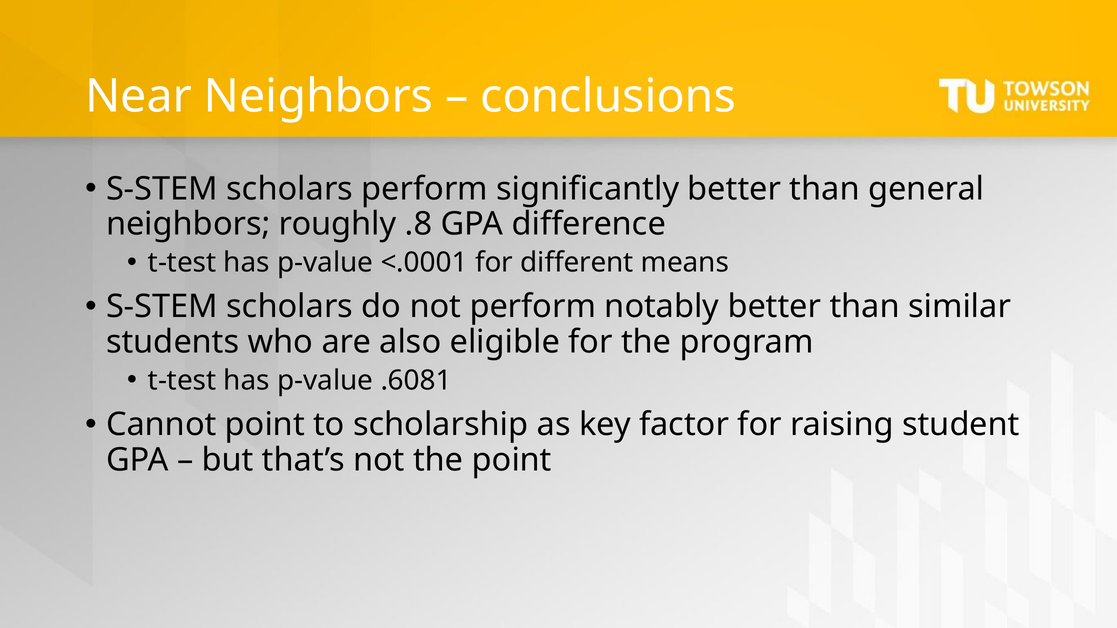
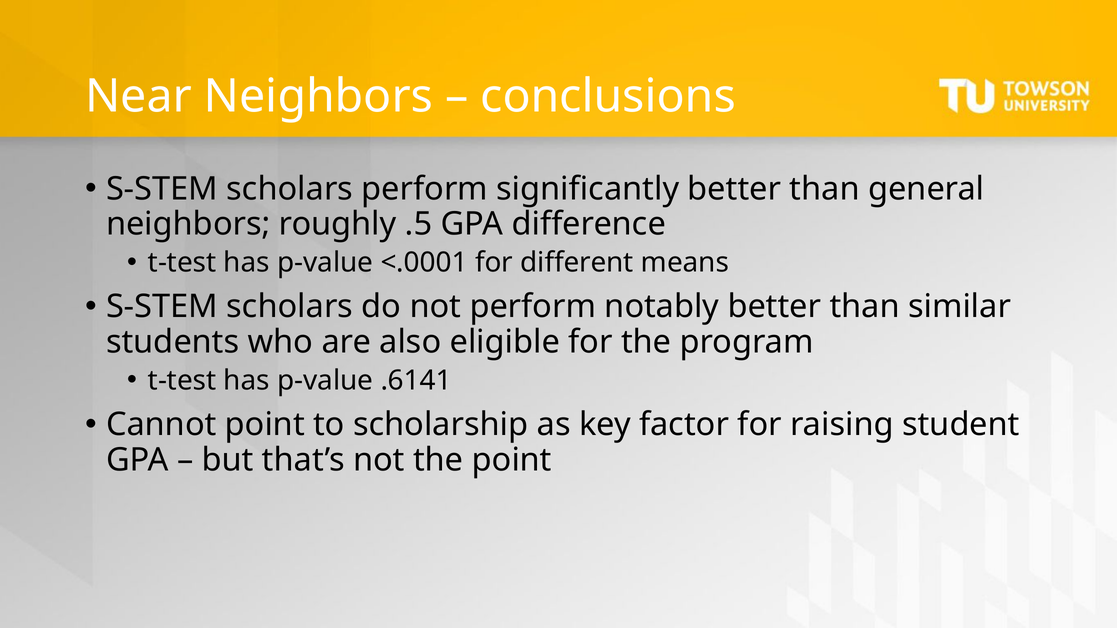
.8: .8 -> .5
.6081: .6081 -> .6141
